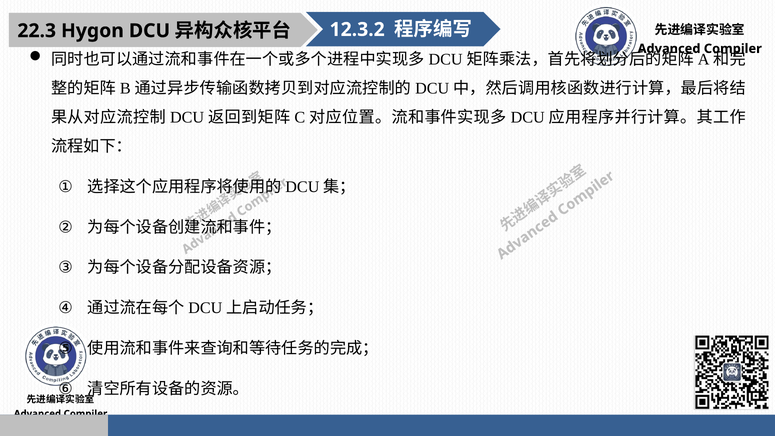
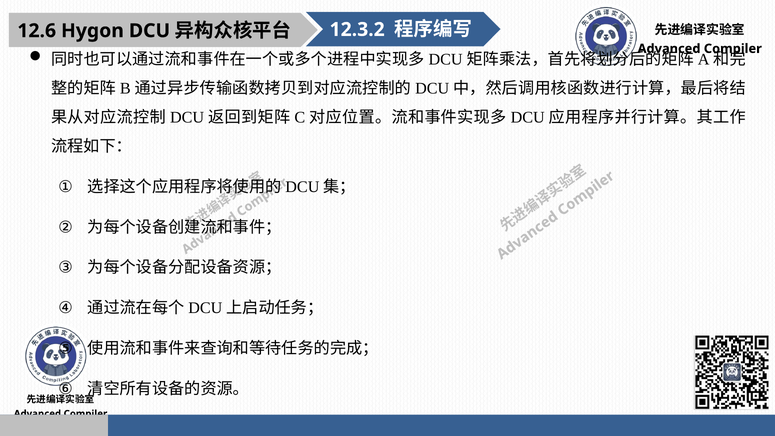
22.3: 22.3 -> 12.6
